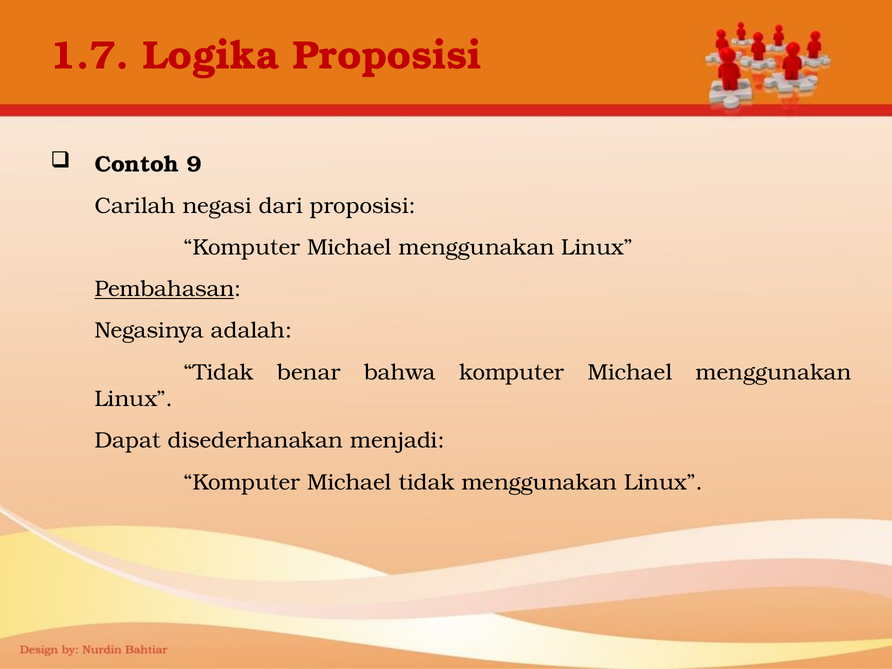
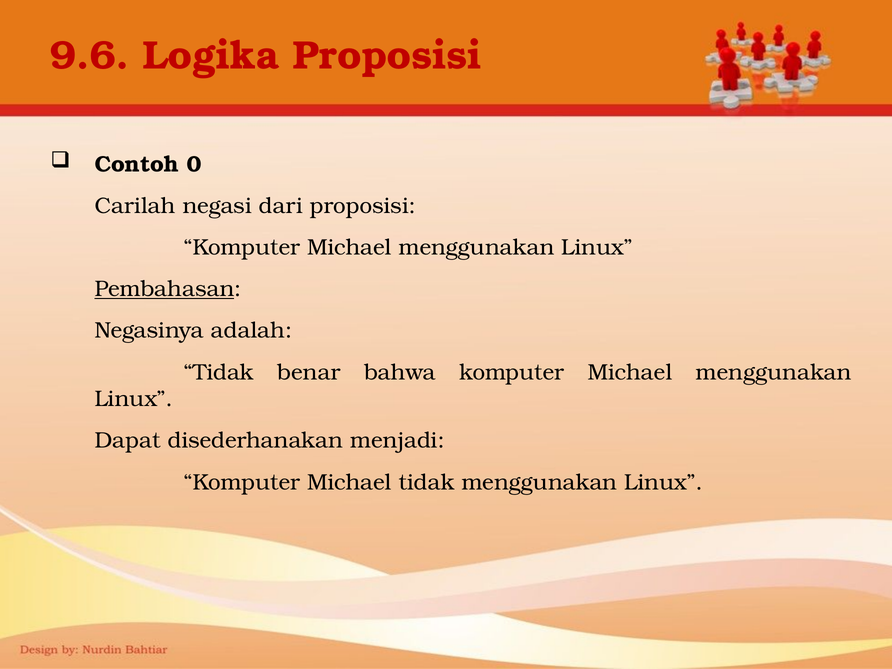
1.7: 1.7 -> 9.6
9: 9 -> 0
